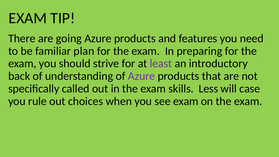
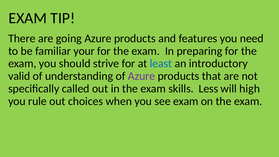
plan: plan -> your
least colour: purple -> blue
back: back -> valid
case: case -> high
